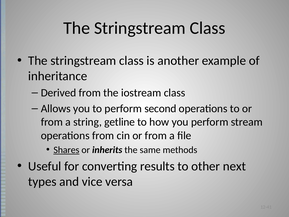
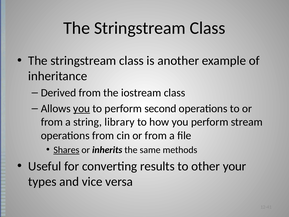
you at (82, 108) underline: none -> present
getline: getline -> library
next: next -> your
